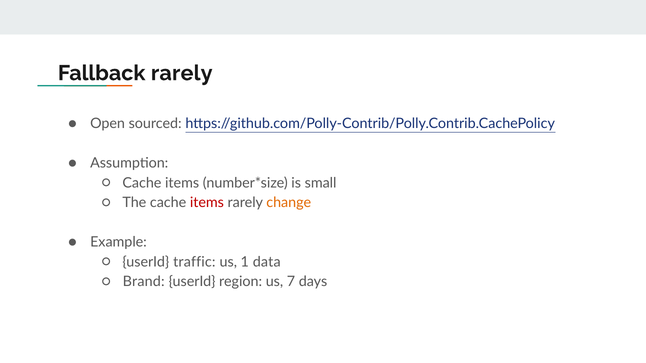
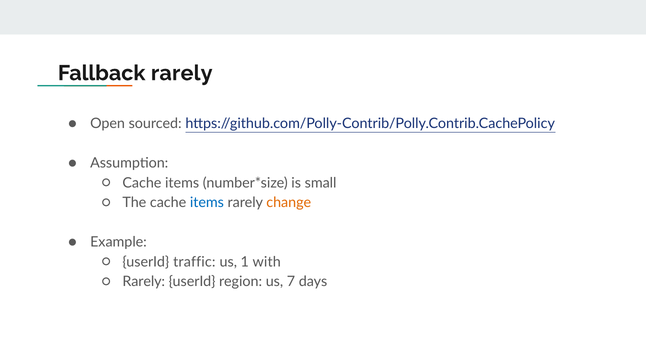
items at (207, 203) colour: red -> blue
data: data -> with
Brand at (144, 282): Brand -> Rarely
